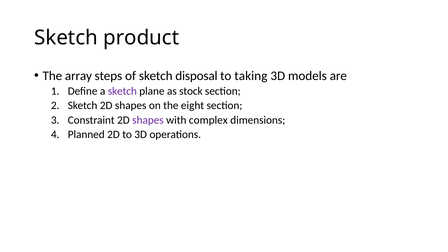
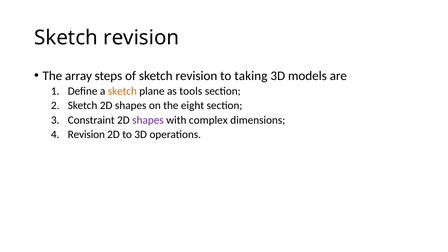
product at (141, 38): product -> revision
of sketch disposal: disposal -> revision
sketch at (122, 91) colour: purple -> orange
stock: stock -> tools
Planned at (86, 134): Planned -> Revision
